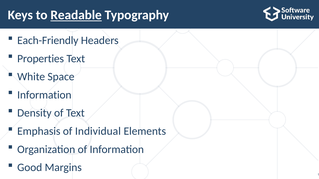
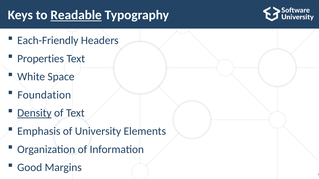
Information at (44, 95): Information -> Foundation
Density underline: none -> present
Individual: Individual -> University
